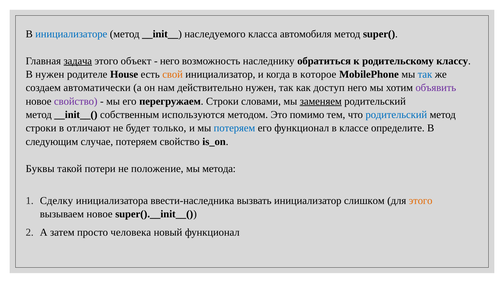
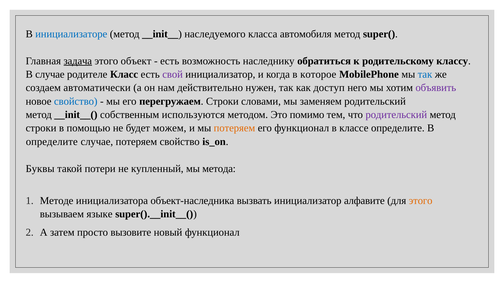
него at (170, 61): него -> есть
В нужен: нужен -> случае
House: House -> Класс
свой colour: orange -> purple
свойство at (76, 101) colour: purple -> blue
заменяем underline: present -> none
родительский at (396, 115) colour: blue -> purple
отличают: отличают -> помощью
только: только -> можем
потеряем at (234, 128) colour: blue -> orange
следующим at (52, 142): следующим -> определите
положение: положение -> купленный
Сделку: Сделку -> Методе
ввести-наследника: ввести-наследника -> объект-наследника
слишком: слишком -> алфавите
вызываем новое: новое -> языке
человека: человека -> вызовите
